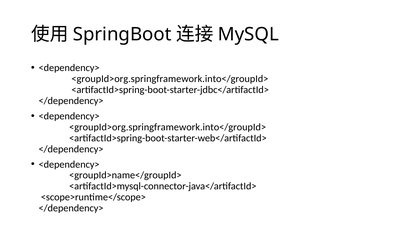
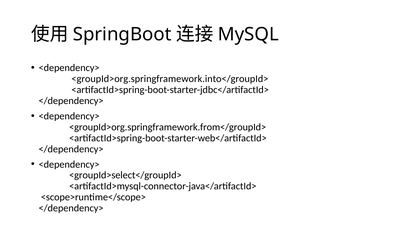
<groupId>org.springframework.into</groupId> at (168, 127): <groupId>org.springframework.into</groupId> -> <groupId>org.springframework.from</groupId>
<groupId>name</groupId>: <groupId>name</groupId> -> <groupId>select</groupId>
